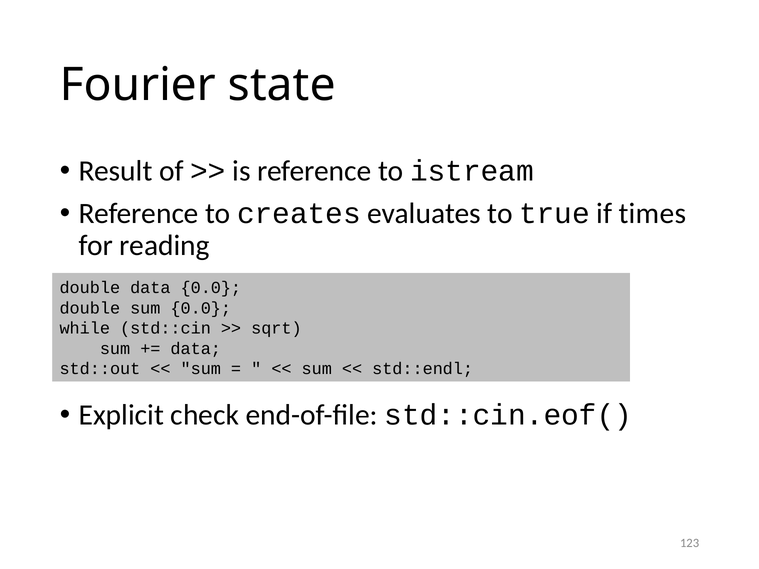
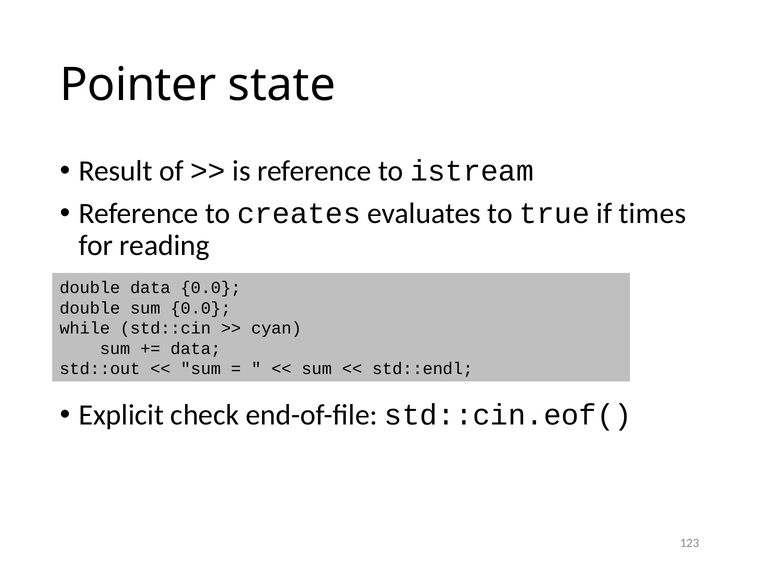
Fourier: Fourier -> Pointer
sqrt: sqrt -> cyan
